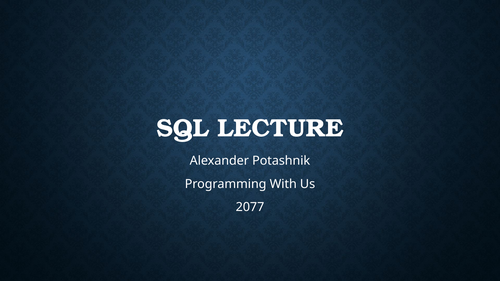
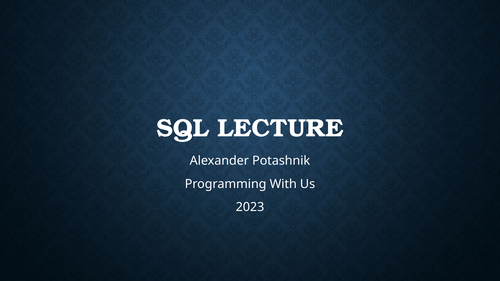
2077: 2077 -> 2023
